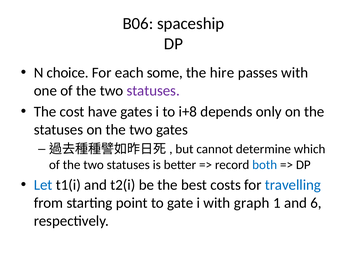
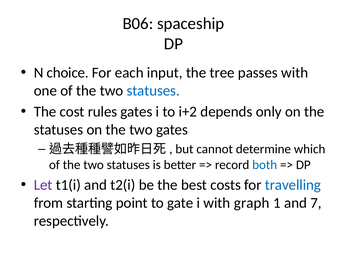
some: some -> input
hire: hire -> tree
statuses at (153, 90) colour: purple -> blue
have: have -> rules
i+8: i+8 -> i+2
Let colour: blue -> purple
6: 6 -> 7
